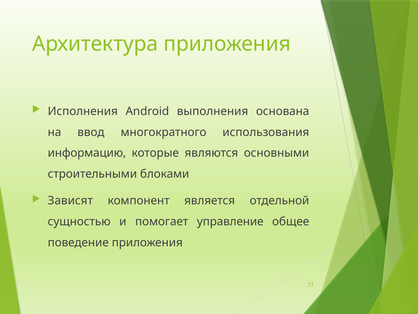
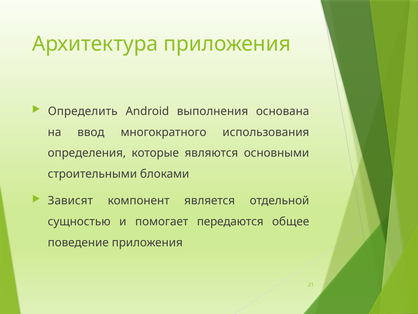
Исполнения: Исполнения -> Определить
информацию: информацию -> определения
управление: управление -> передаются
